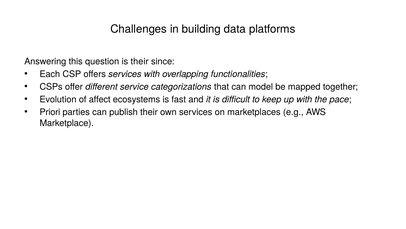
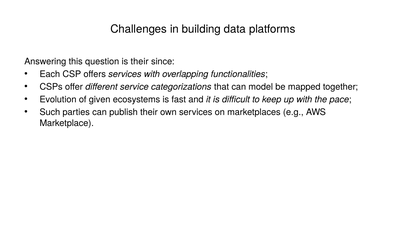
affect: affect -> given
Priori: Priori -> Such
